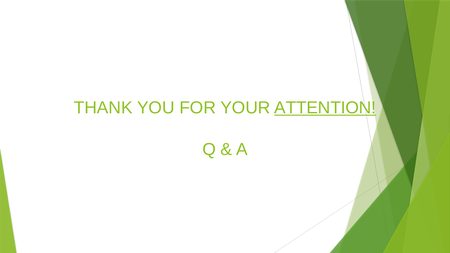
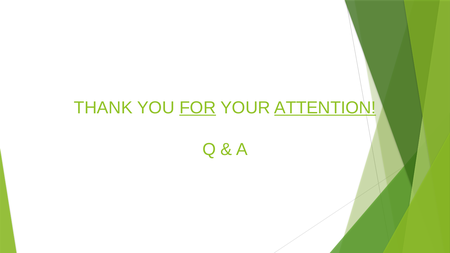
FOR underline: none -> present
